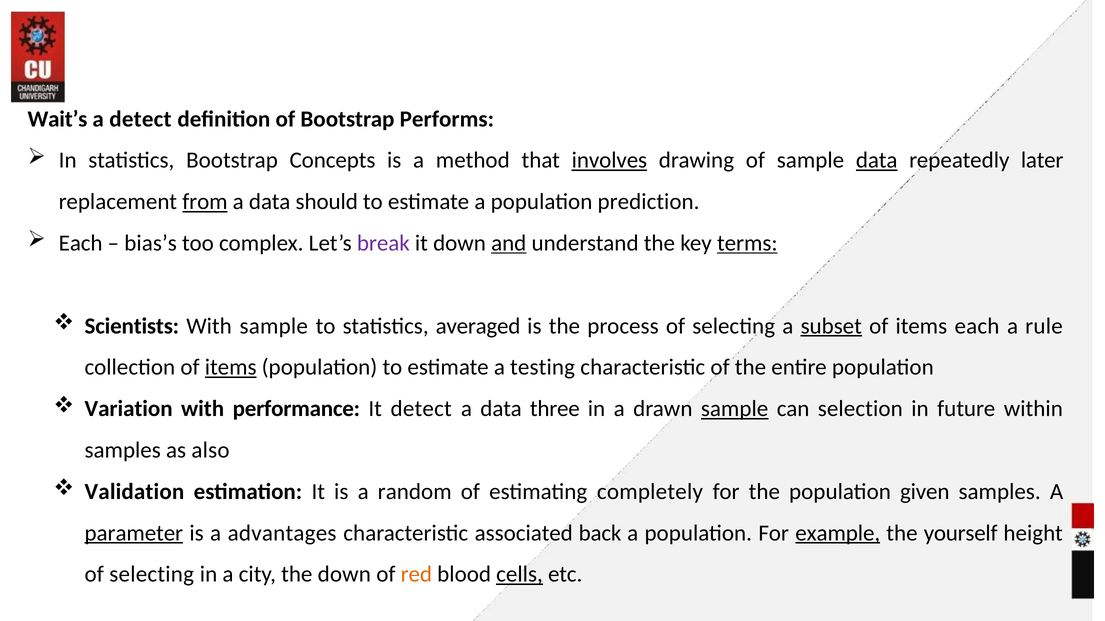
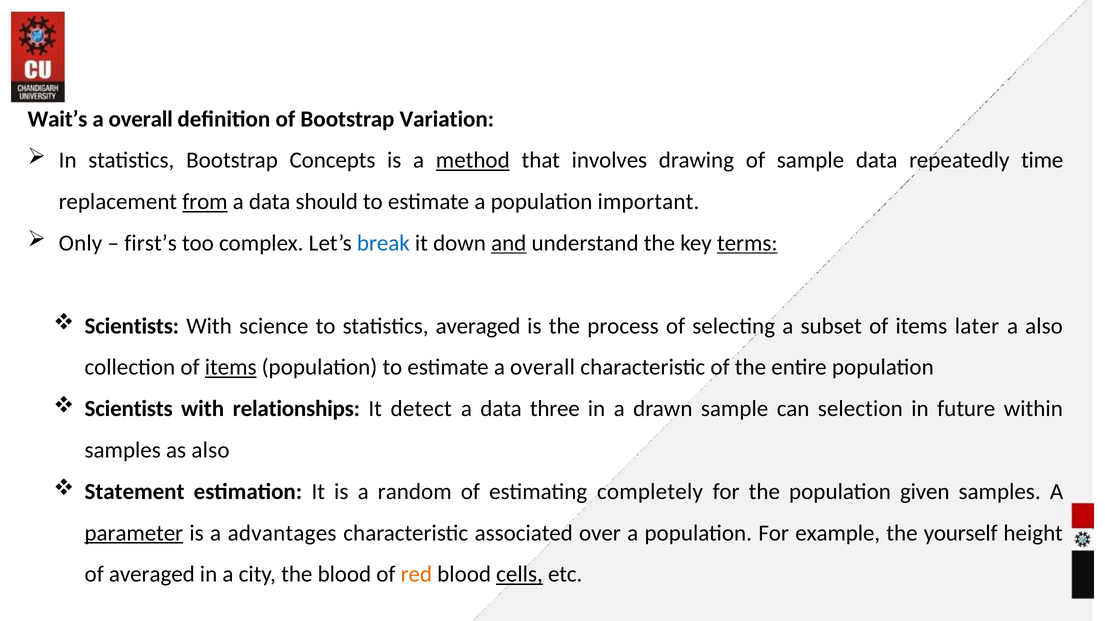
detect at (140, 119): detect -> overall
Performs: Performs -> Variation
method underline: none -> present
involves underline: present -> none
data at (877, 160) underline: present -> none
later: later -> time
prediction: prediction -> important
Each at (81, 243): Each -> Only
bias’s: bias’s -> first’s
break colour: purple -> blue
With sample: sample -> science
subset underline: present -> none
items each: each -> later
a rule: rule -> also
estimate a testing: testing -> overall
Variation at (129, 409): Variation -> Scientists
performance: performance -> relationships
sample at (735, 409) underline: present -> none
Validation: Validation -> Statement
back: back -> over
example underline: present -> none
selecting at (152, 575): selecting -> averaged
the down: down -> blood
